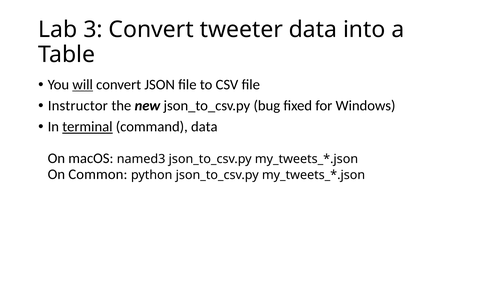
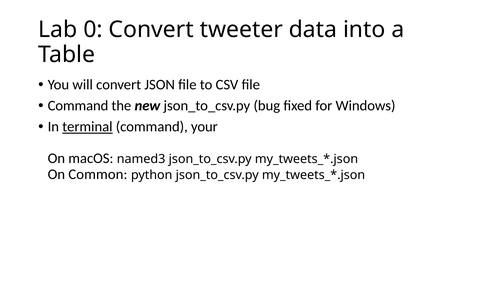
3: 3 -> 0
will underline: present -> none
Instructor at (78, 106): Instructor -> Command
command data: data -> your
